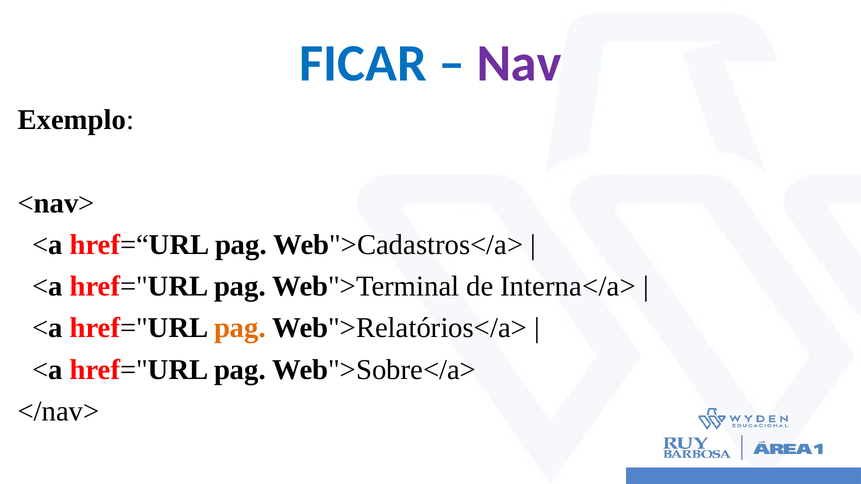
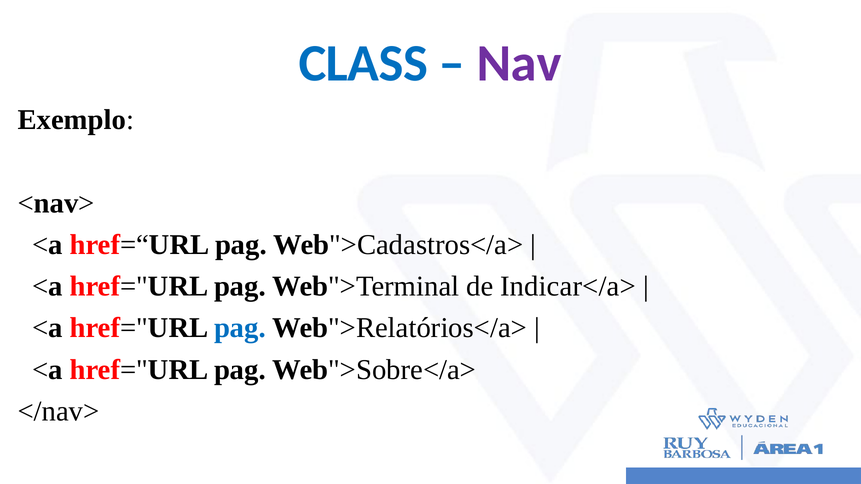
FICAR: FICAR -> CLASS
Interna</a>: Interna</a> -> Indicar</a>
pag at (240, 328) colour: orange -> blue
